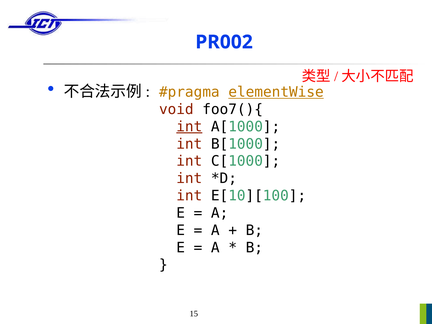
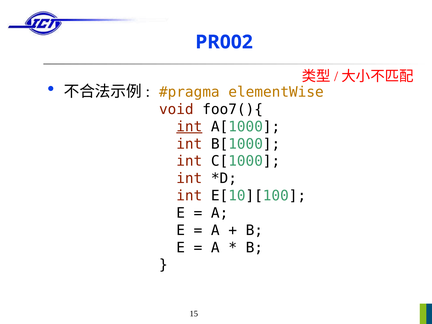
elementWise underline: present -> none
